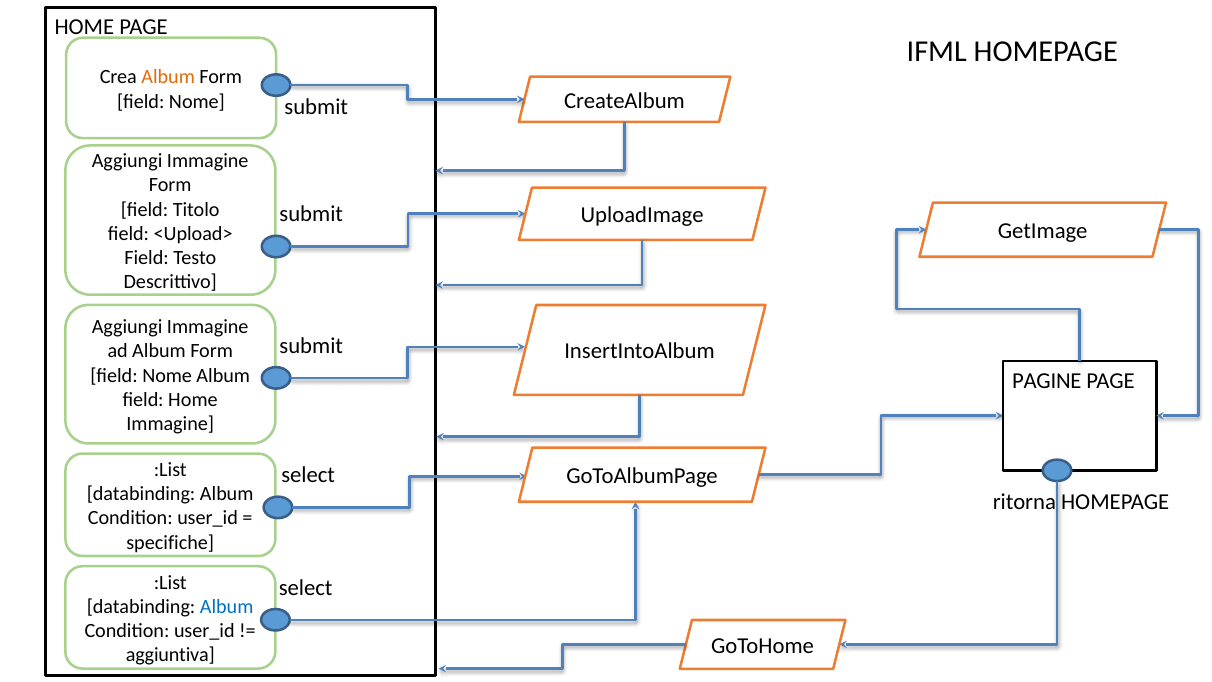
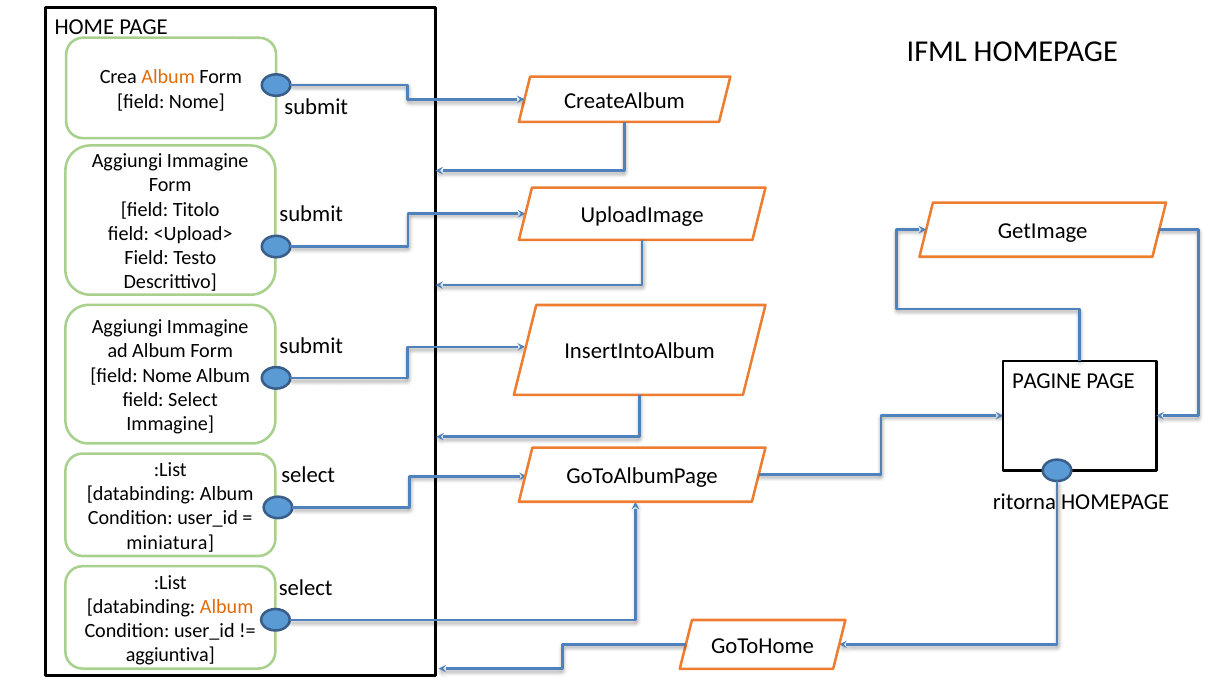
field Home: Home -> Select
specifiche: specifiche -> miniatura
Album at (227, 606) colour: blue -> orange
